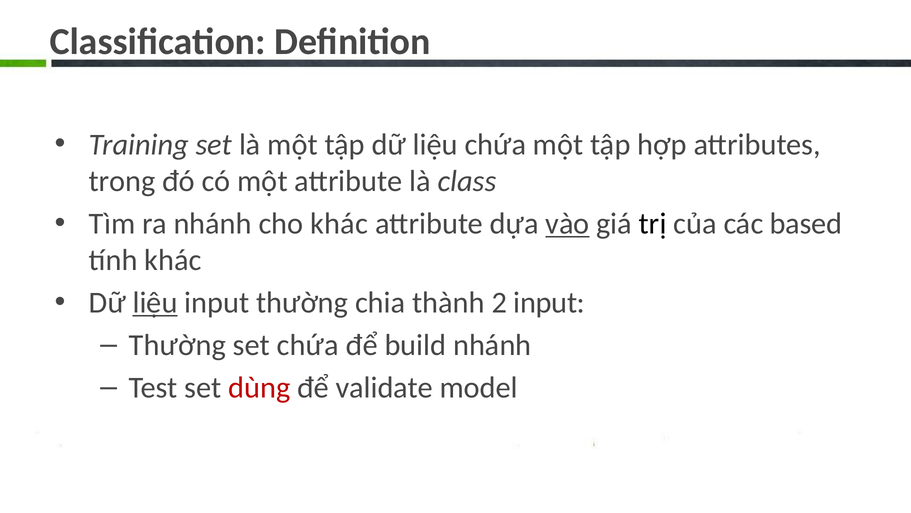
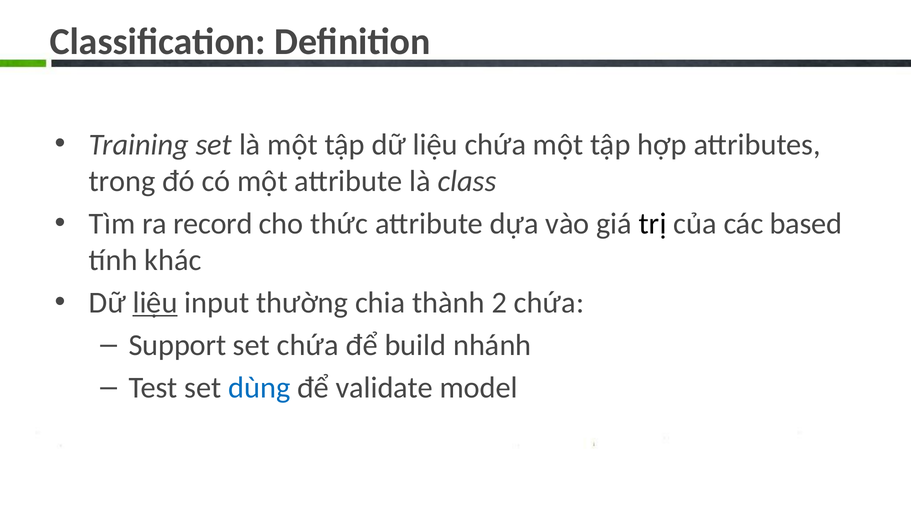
ra nhánh: nhánh -> record
cho khác: khác -> thức
vào underline: present -> none
2 input: input -> chứa
Thường at (177, 345): Thường -> Support
dùng colour: red -> blue
